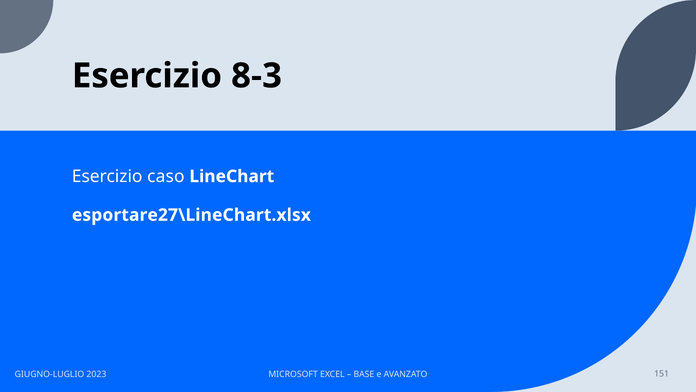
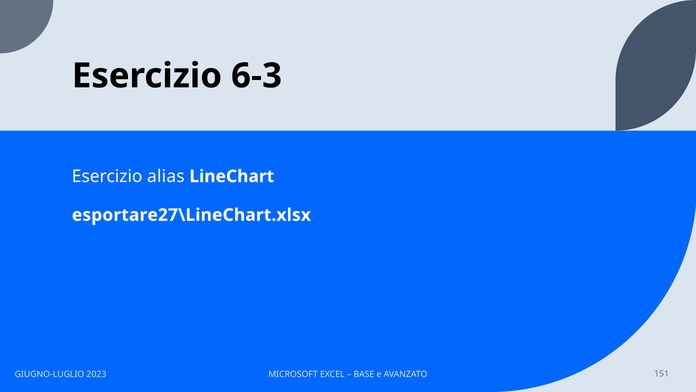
8-3: 8-3 -> 6-3
caso: caso -> alias
